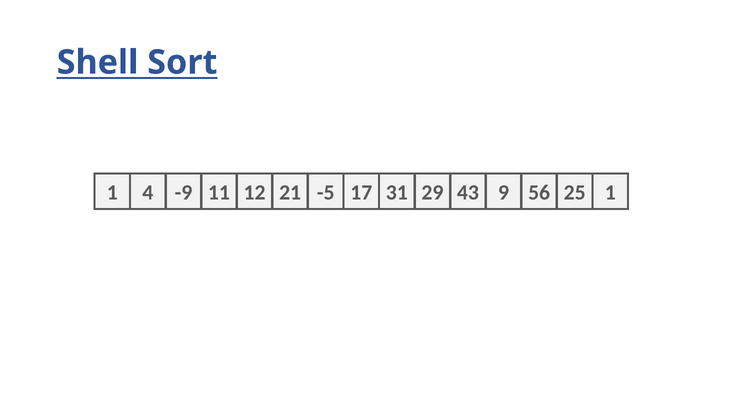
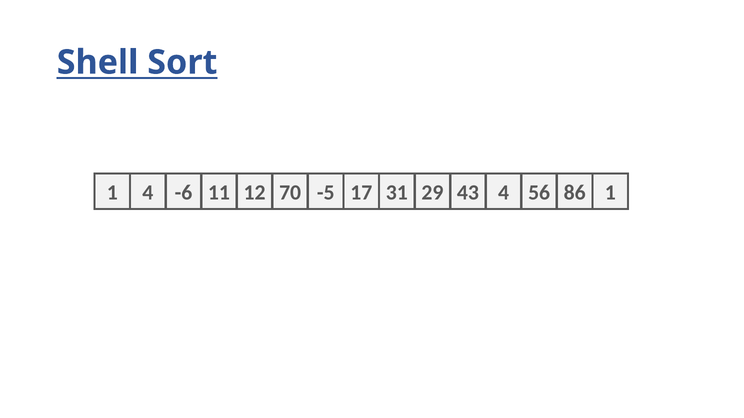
-9: -9 -> -6
21: 21 -> 70
43 9: 9 -> 4
25: 25 -> 86
